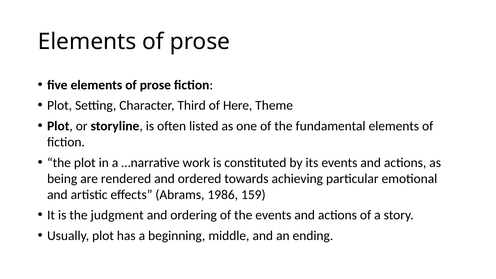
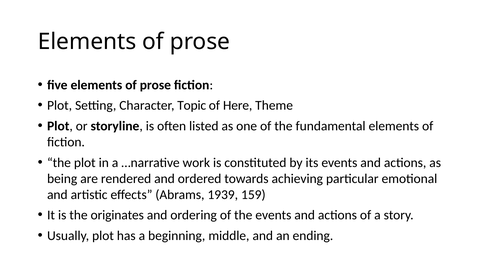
Third: Third -> Topic
1986: 1986 -> 1939
judgment: judgment -> originates
